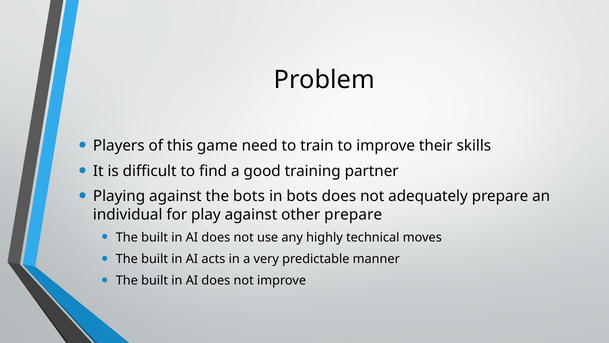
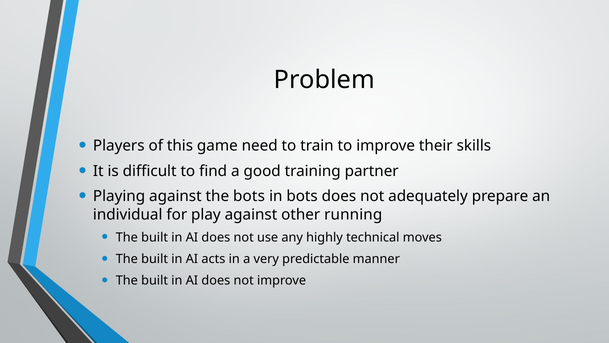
other prepare: prepare -> running
